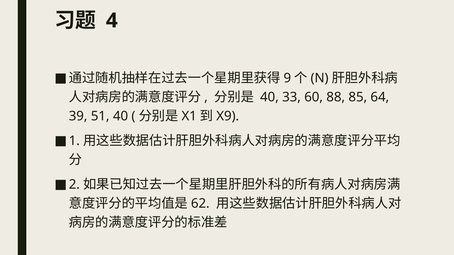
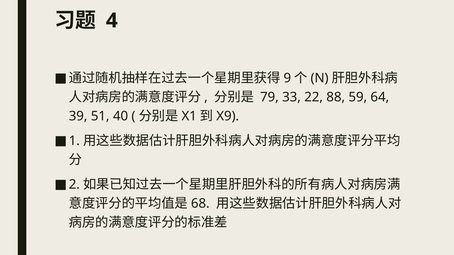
40 at (269, 97): 40 -> 79
60: 60 -> 22
85: 85 -> 59
62: 62 -> 68
